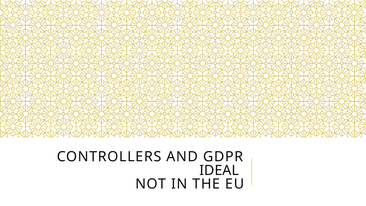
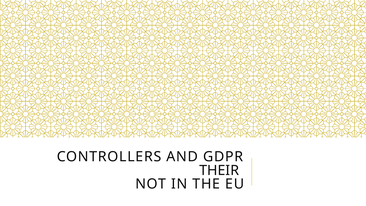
IDEAL: IDEAL -> THEIR
